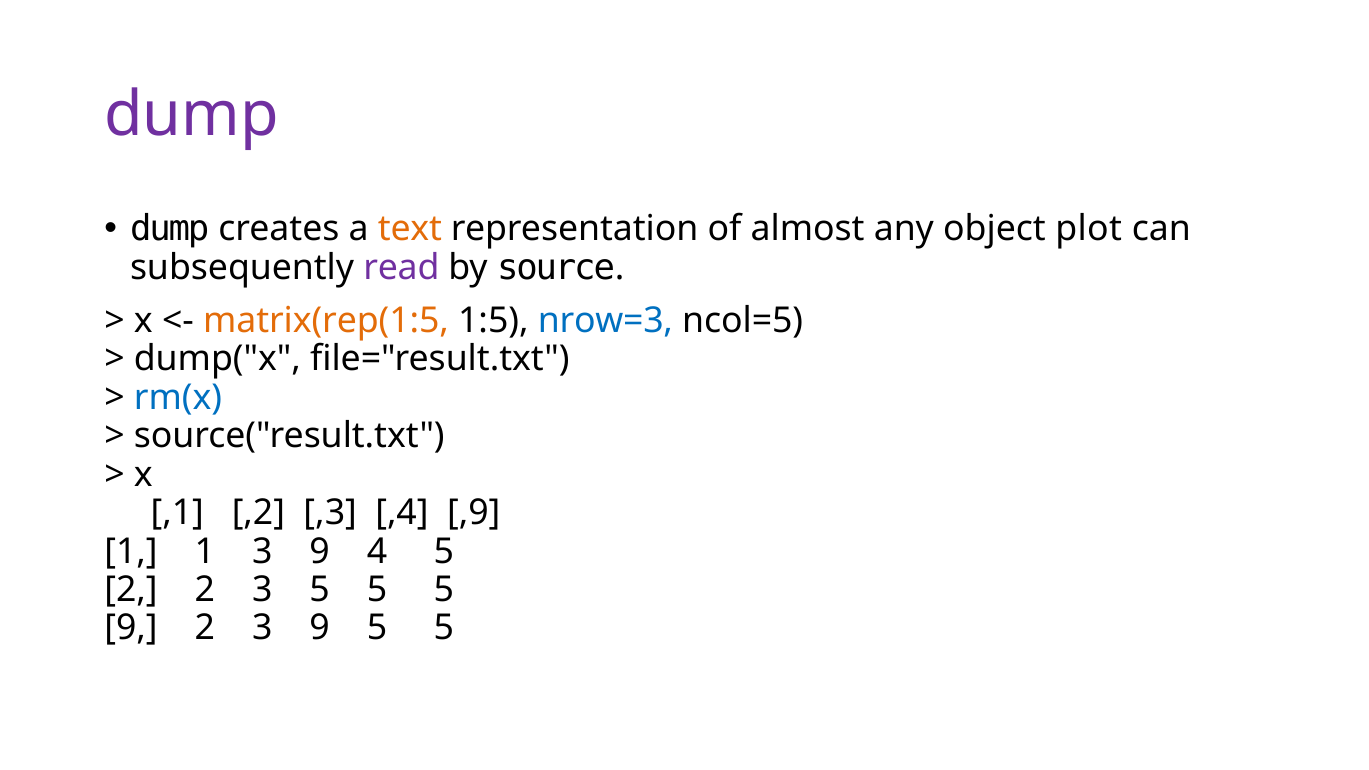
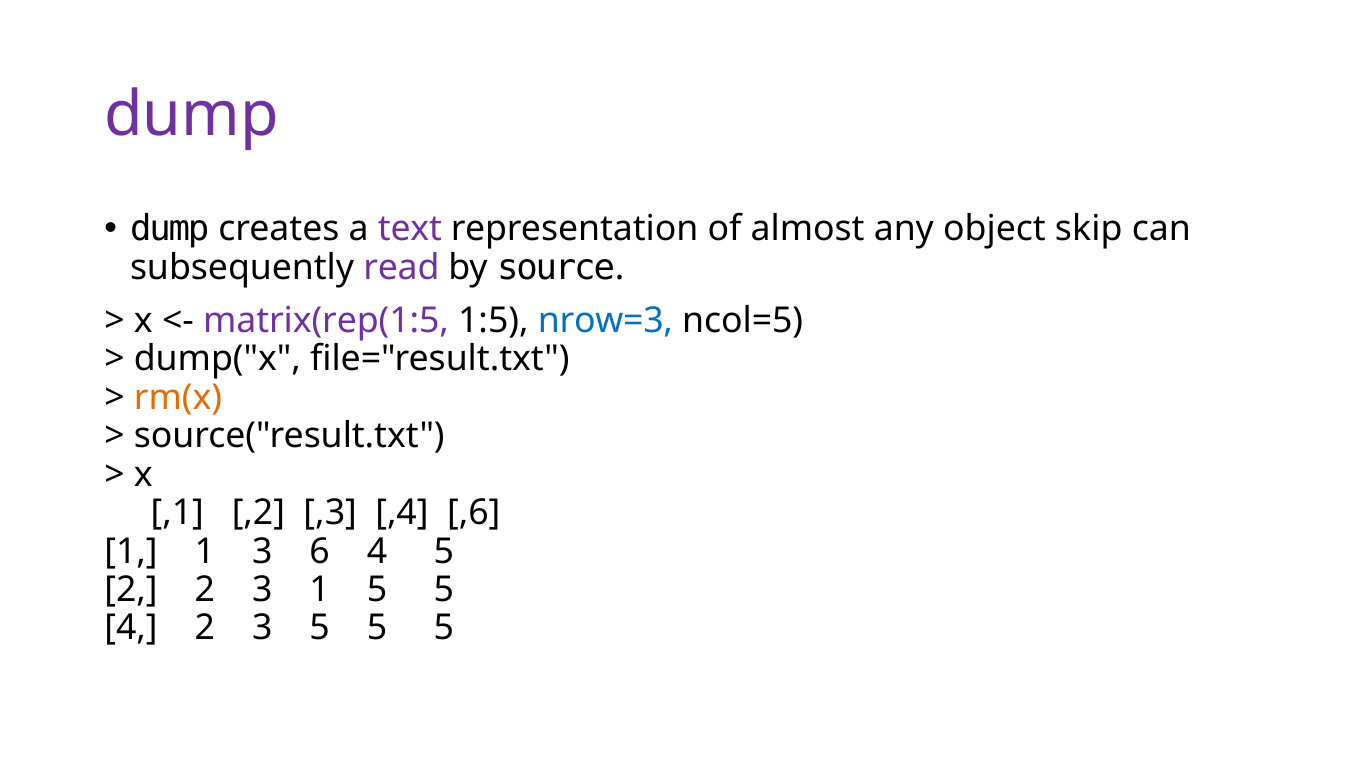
text colour: orange -> purple
plot: plot -> skip
matrix(rep(1:5 colour: orange -> purple
rm(x colour: blue -> orange
,9: ,9 -> ,6
1 3 9: 9 -> 6
3 5: 5 -> 1
9 at (131, 628): 9 -> 4
2 3 9: 9 -> 5
